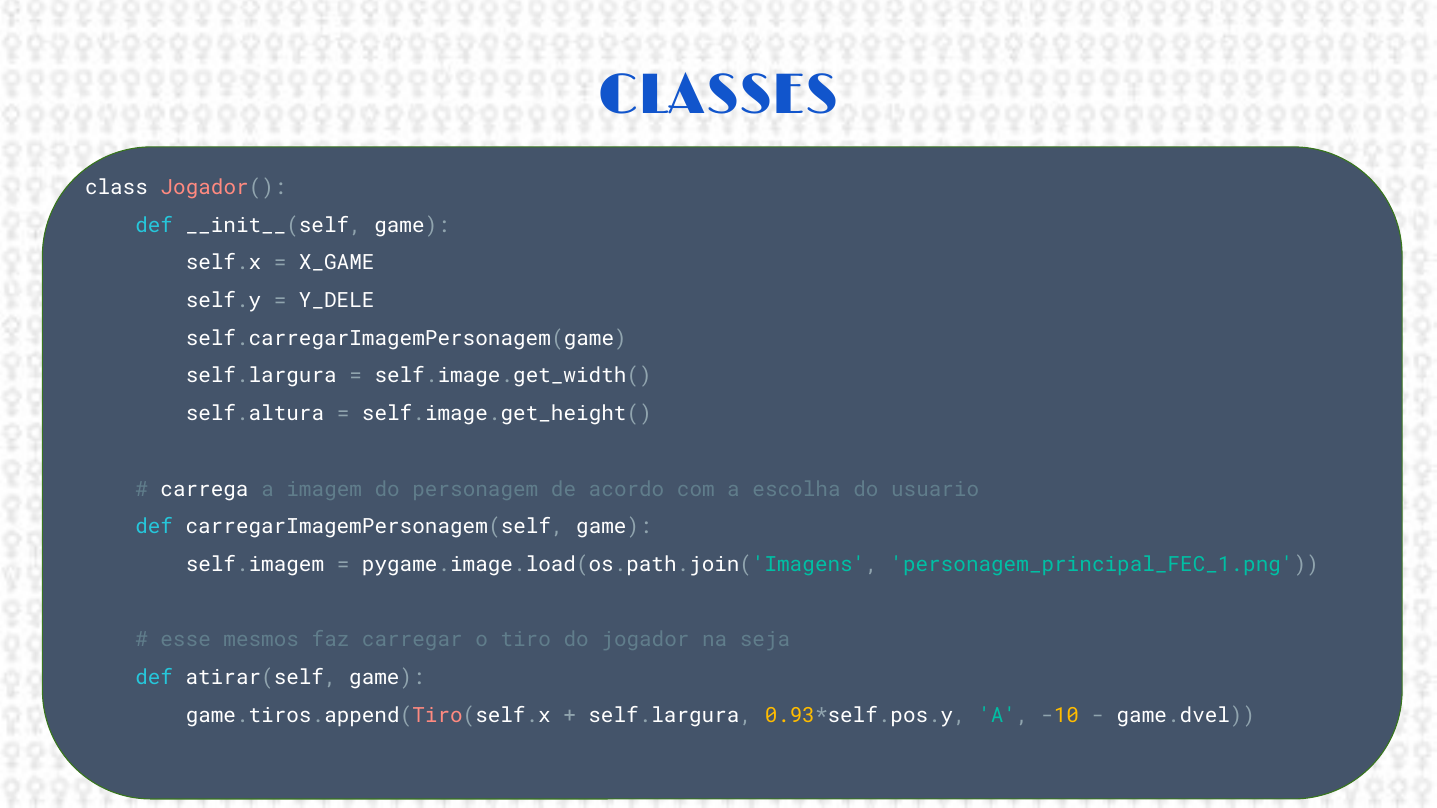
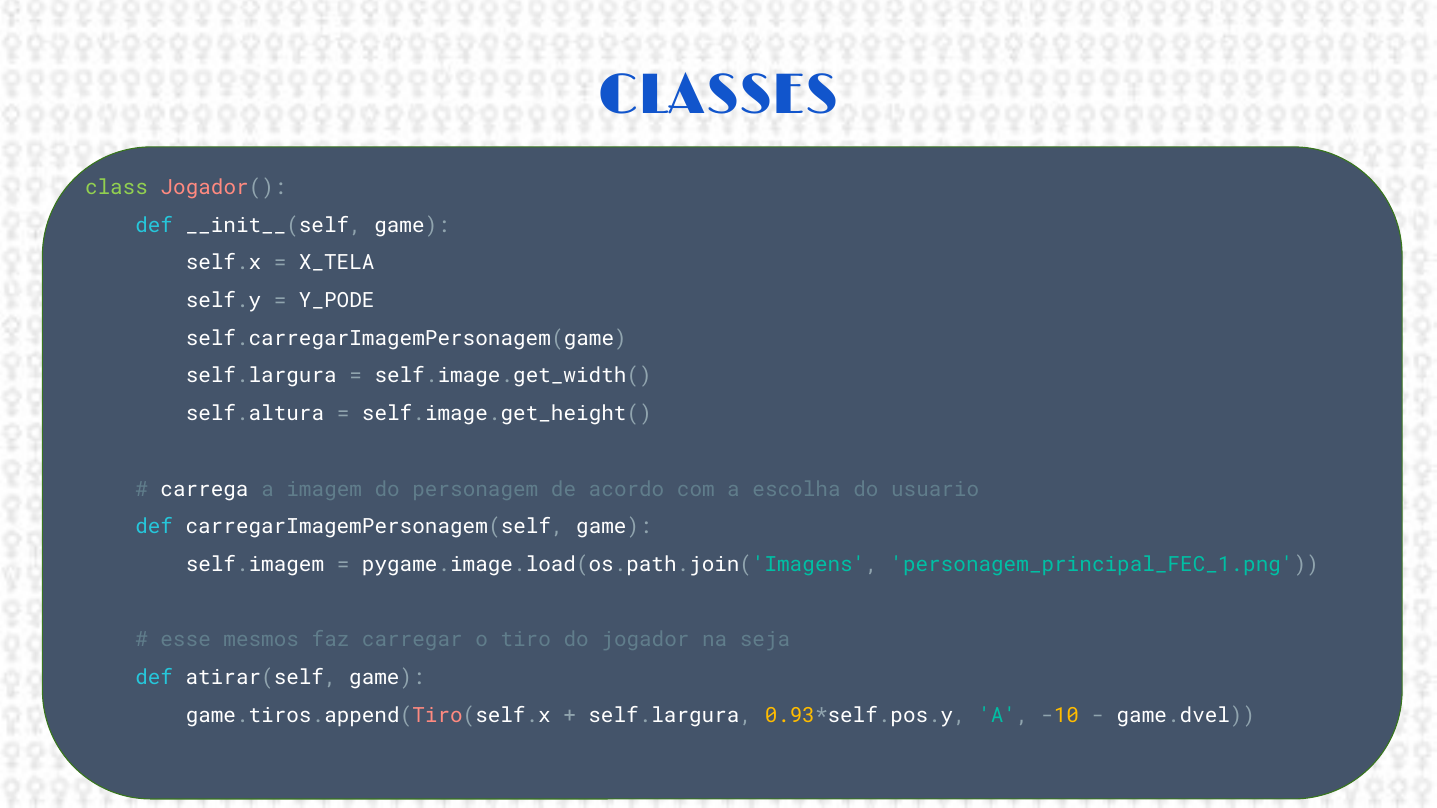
class colour: white -> light green
X_GAME: X_GAME -> X_TELA
Y_DELE: Y_DELE -> Y_PODE
